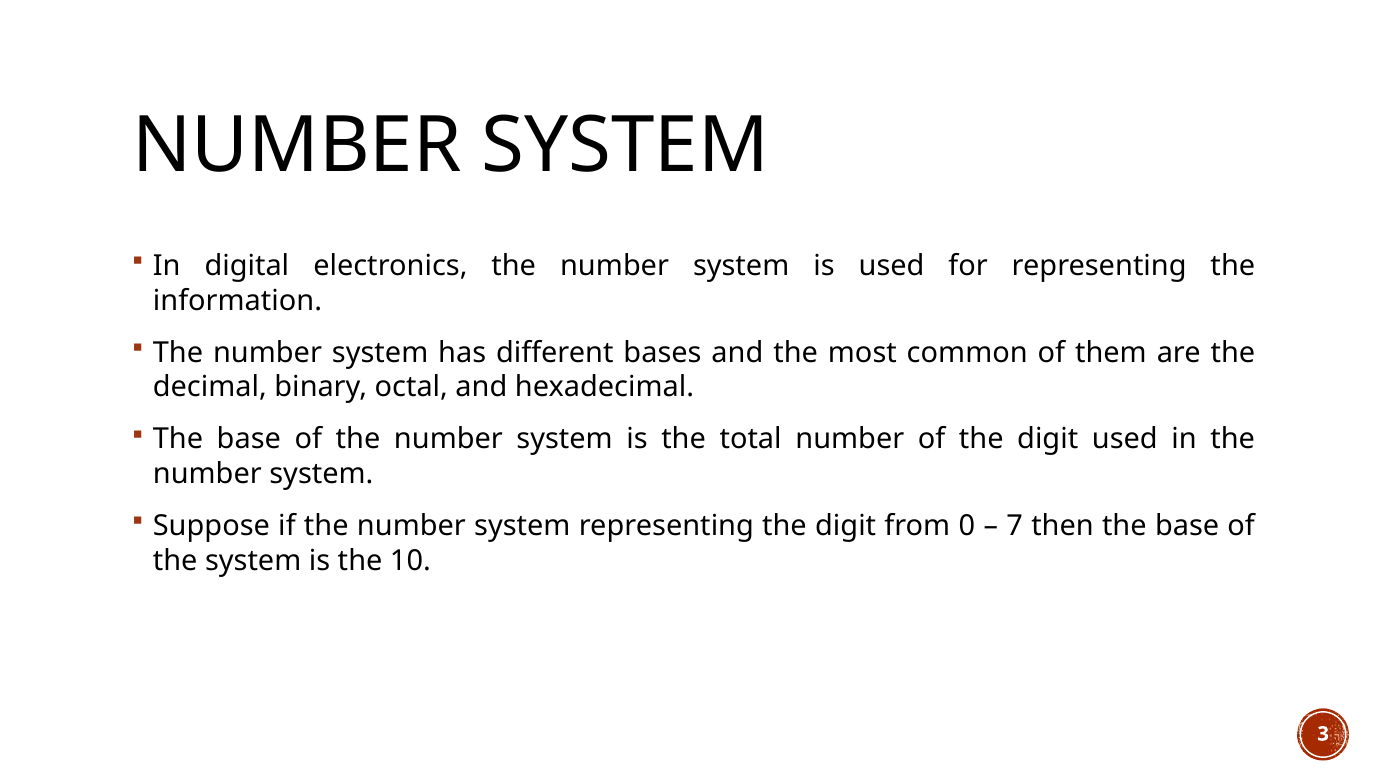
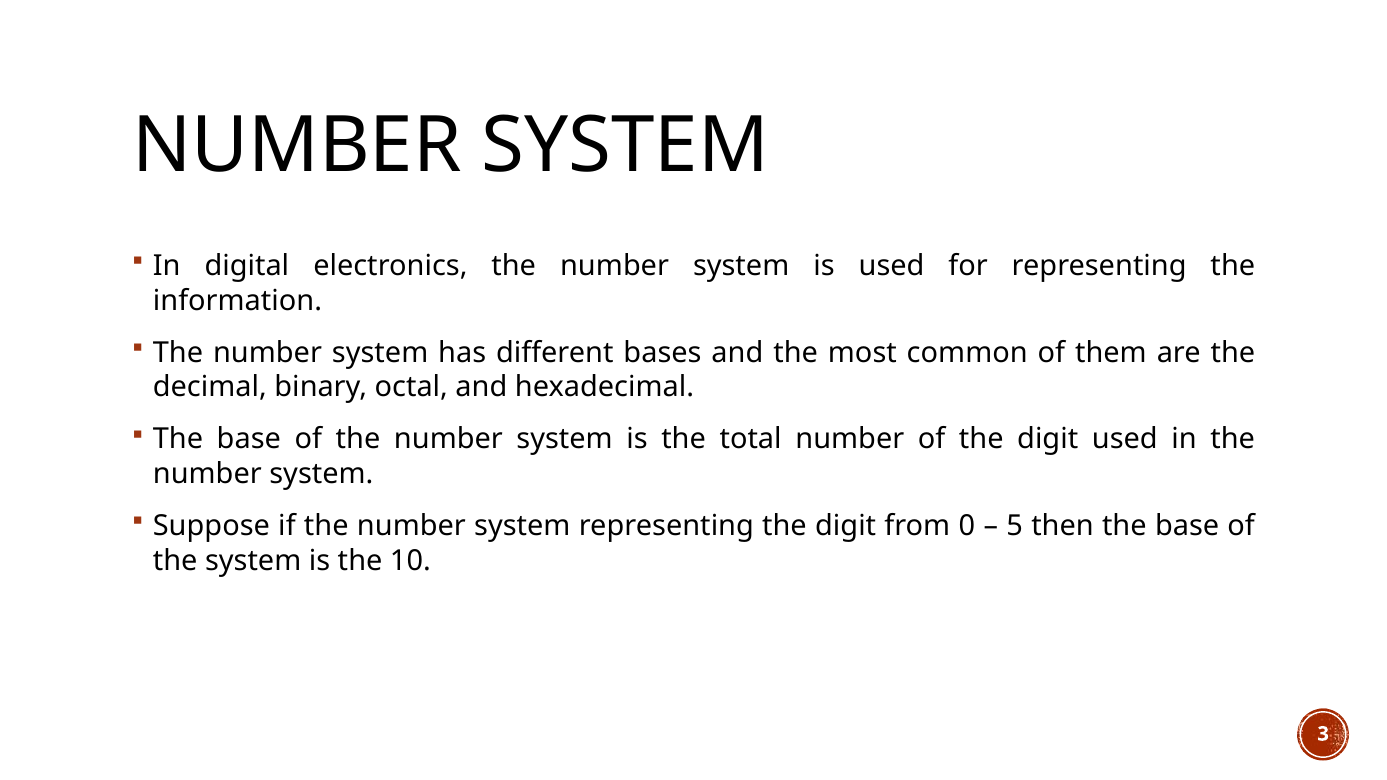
7: 7 -> 5
